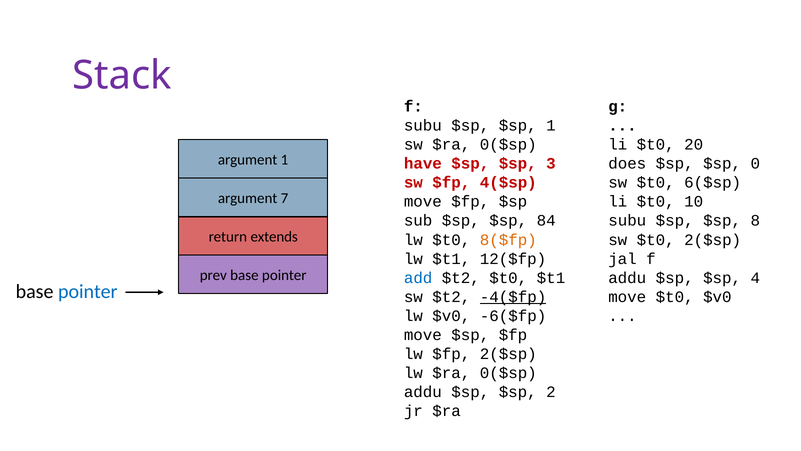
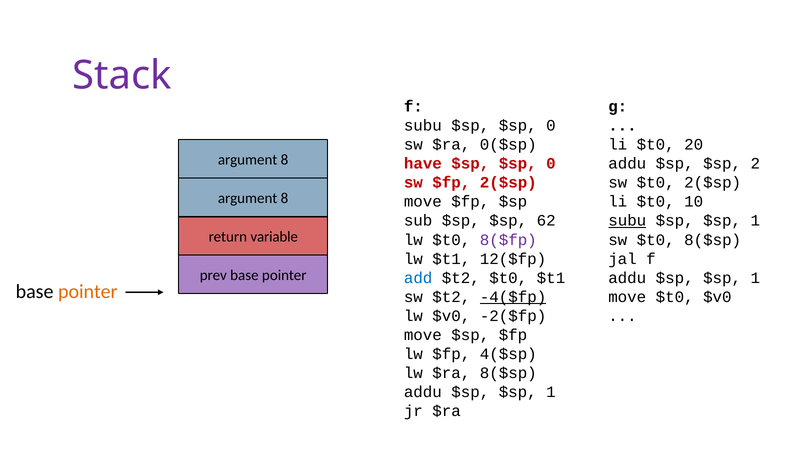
subu $sp $sp 1: 1 -> 0
1 at (285, 160): 1 -> 8
3 at (551, 163): 3 -> 0
does at (627, 163): does -> addu
0: 0 -> 2
$fp 4($sp: 4($sp -> 2($sp
$t0 6($sp: 6($sp -> 2($sp
7 at (285, 198): 7 -> 8
84: 84 -> 62
subu at (627, 221) underline: none -> present
8 at (755, 221): 8 -> 1
extends: extends -> variable
8($fp colour: orange -> purple
$t0 2($sp: 2($sp -> 8($sp
4 at (755, 278): 4 -> 1
pointer at (88, 291) colour: blue -> orange
-6($fp: -6($fp -> -2($fp
$fp 2($sp: 2($sp -> 4($sp
lw $ra 0($sp: 0($sp -> 8($sp
2 at (551, 392): 2 -> 1
